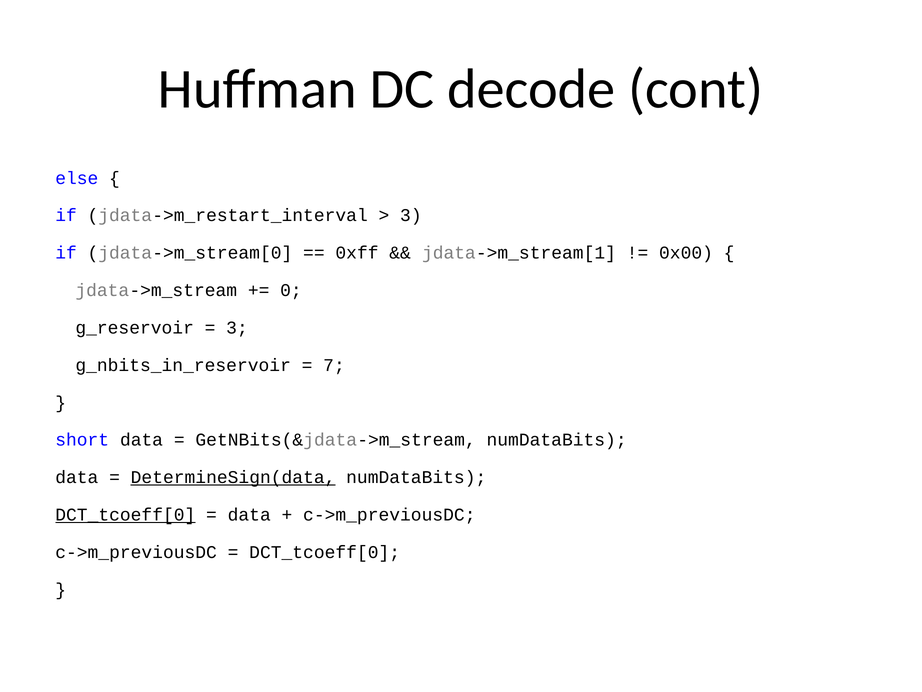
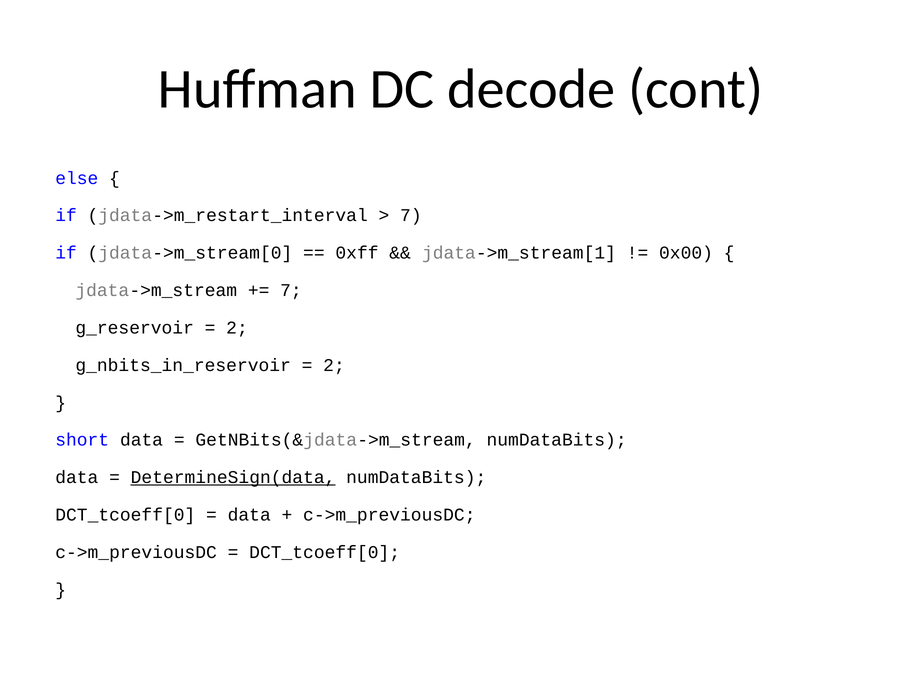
3 at (411, 215): 3 -> 7
0 at (291, 290): 0 -> 7
3 at (237, 328): 3 -> 2
7 at (334, 365): 7 -> 2
DCT_tcoeff[0 at (125, 514) underline: present -> none
